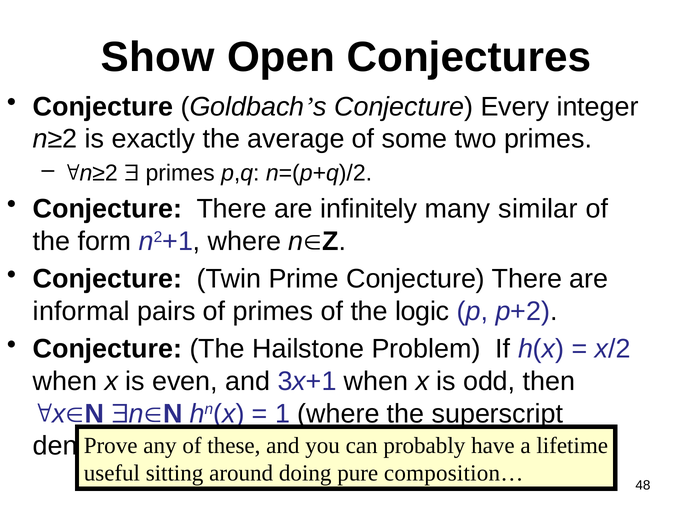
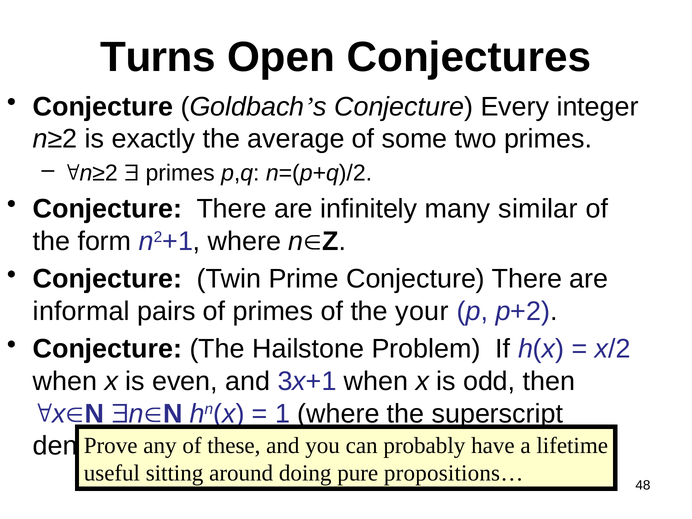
Show: Show -> Turns
logic: logic -> your
composition…: composition… -> propositions…
